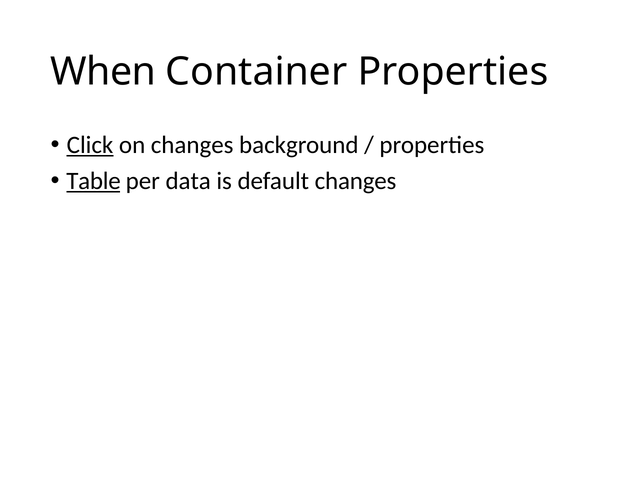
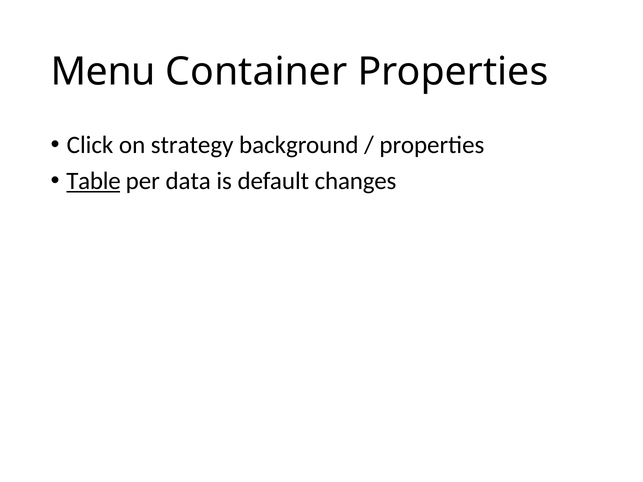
When: When -> Menu
Click underline: present -> none
on changes: changes -> strategy
